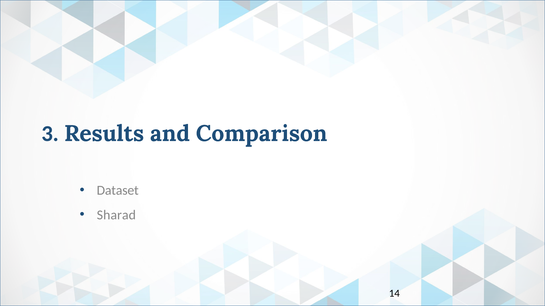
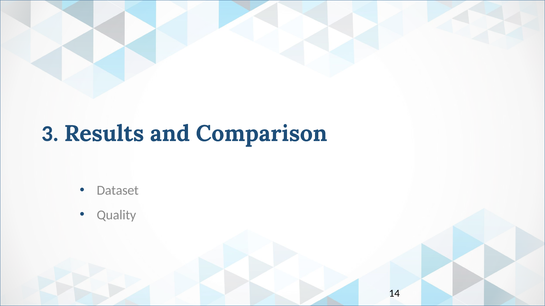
Sharad: Sharad -> Quality
